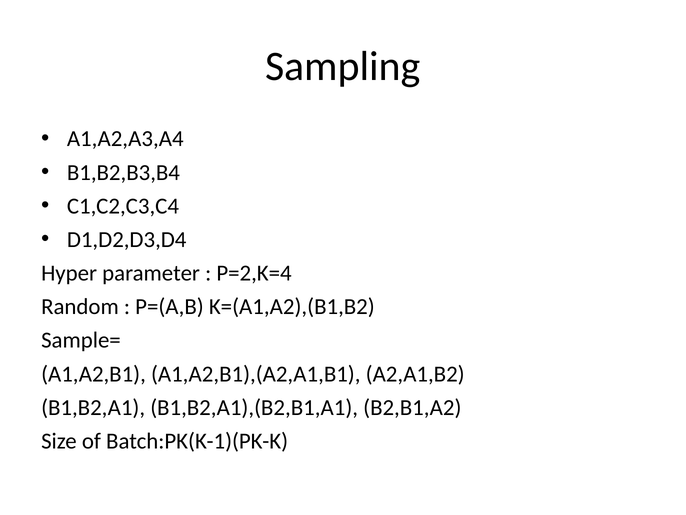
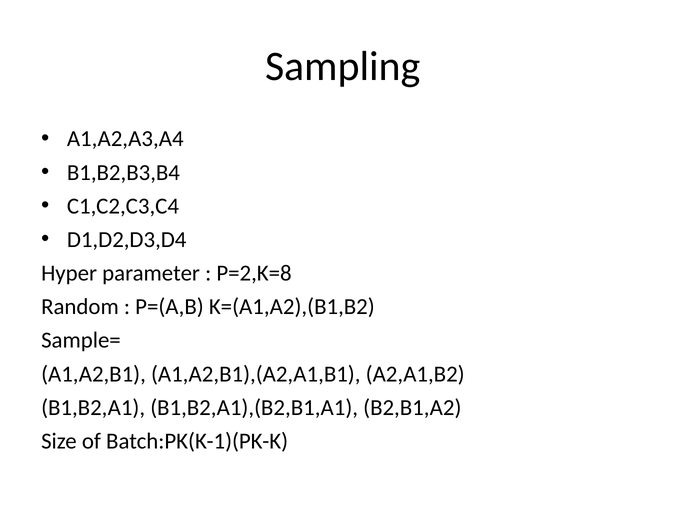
P=2,K=4: P=2,K=4 -> P=2,K=8
